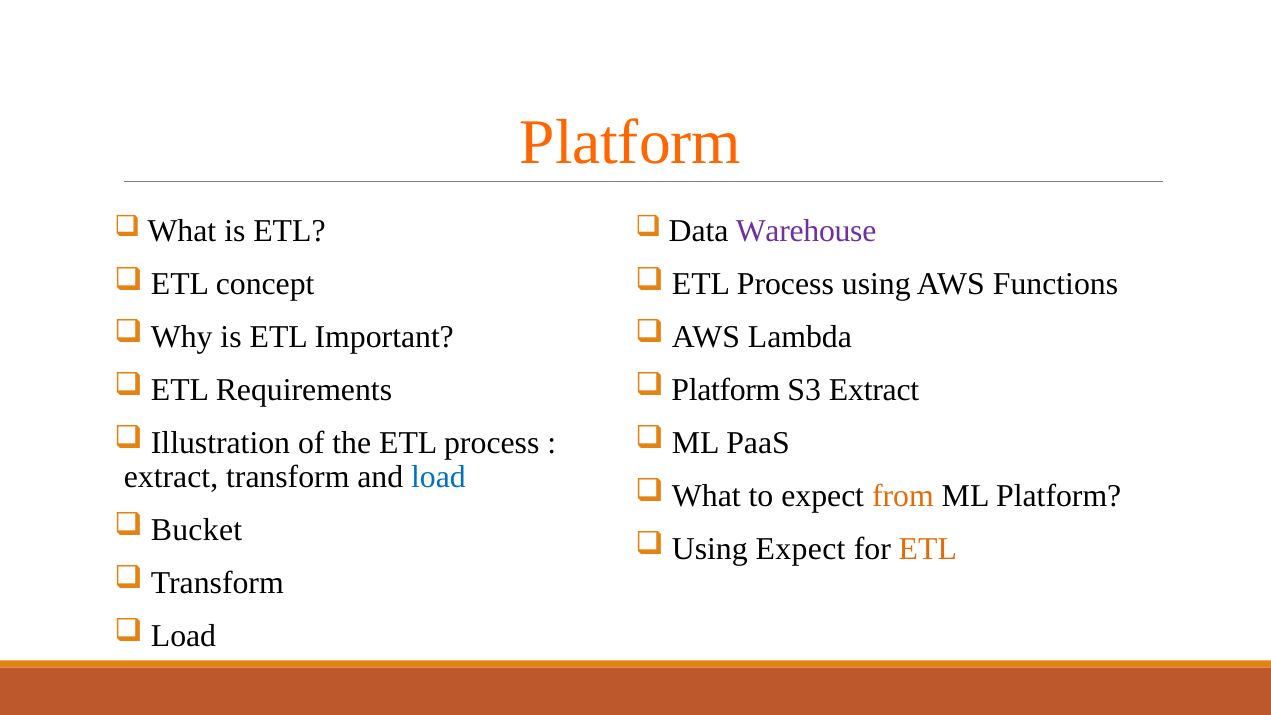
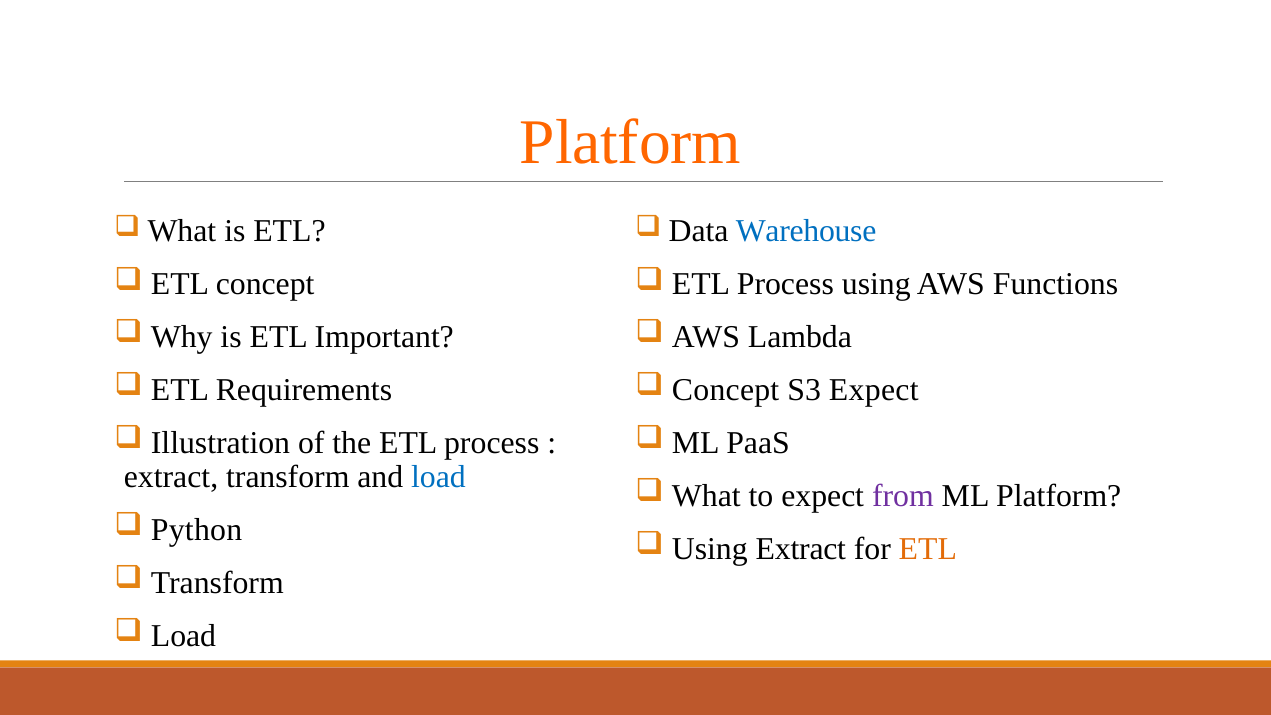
Warehouse colour: purple -> blue
Platform at (726, 390): Platform -> Concept
S3 Extract: Extract -> Expect
from colour: orange -> purple
Bucket: Bucket -> Python
Using Expect: Expect -> Extract
